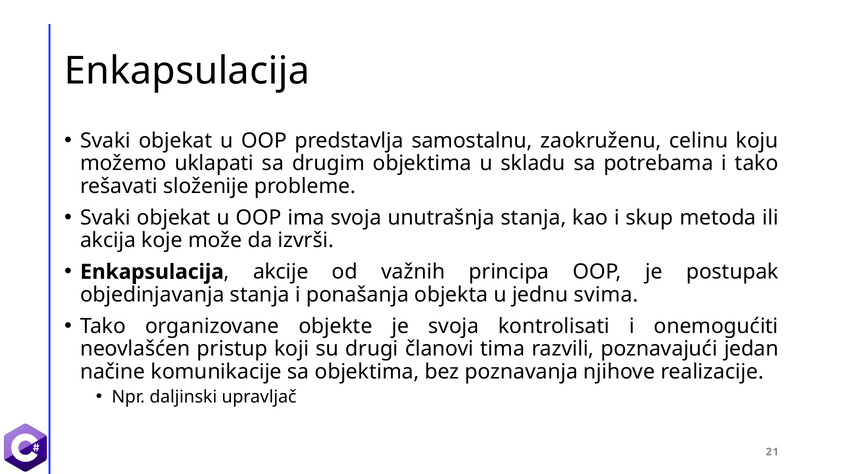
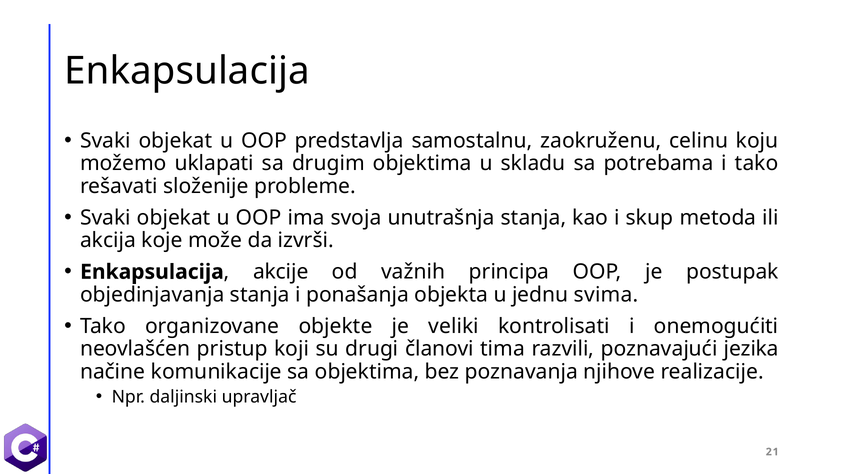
je svoja: svoja -> veliki
jedan: jedan -> jezika
